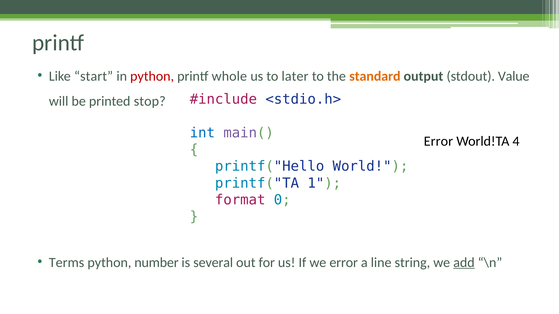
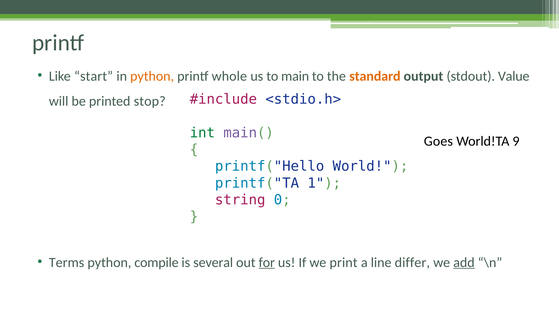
python at (152, 76) colour: red -> orange
later: later -> main
int colour: blue -> green
Error at (438, 141): Error -> Goes
4: 4 -> 9
format: format -> string
number: number -> compile
for underline: none -> present
we error: error -> print
string: string -> differ
